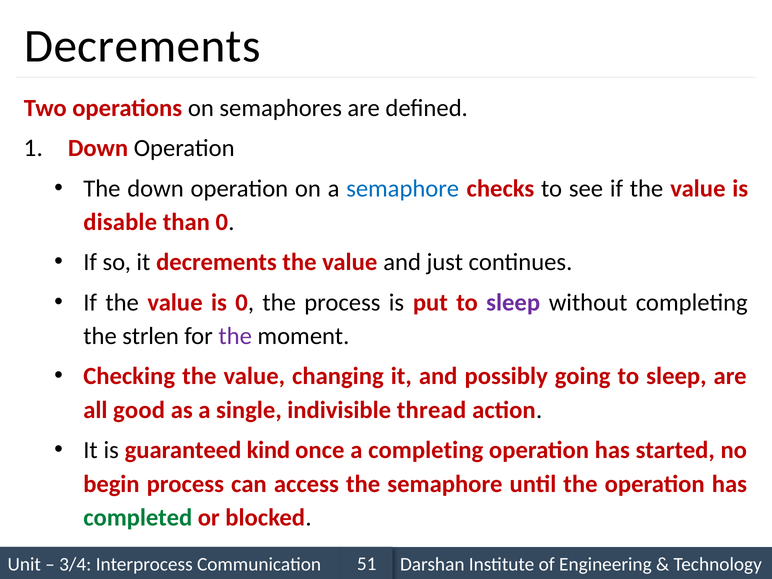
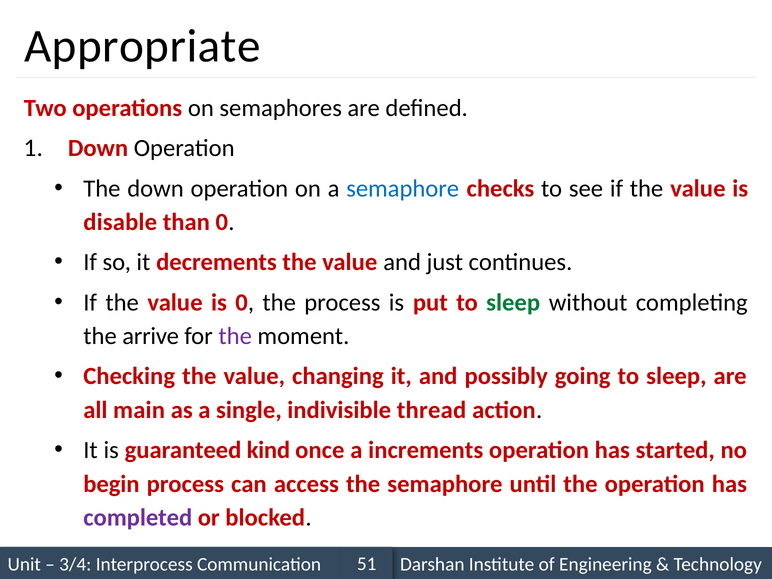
Decrements at (142, 46): Decrements -> Appropriate
sleep at (513, 302) colour: purple -> green
strlen: strlen -> arrive
good: good -> main
a completing: completing -> increments
completed colour: green -> purple
